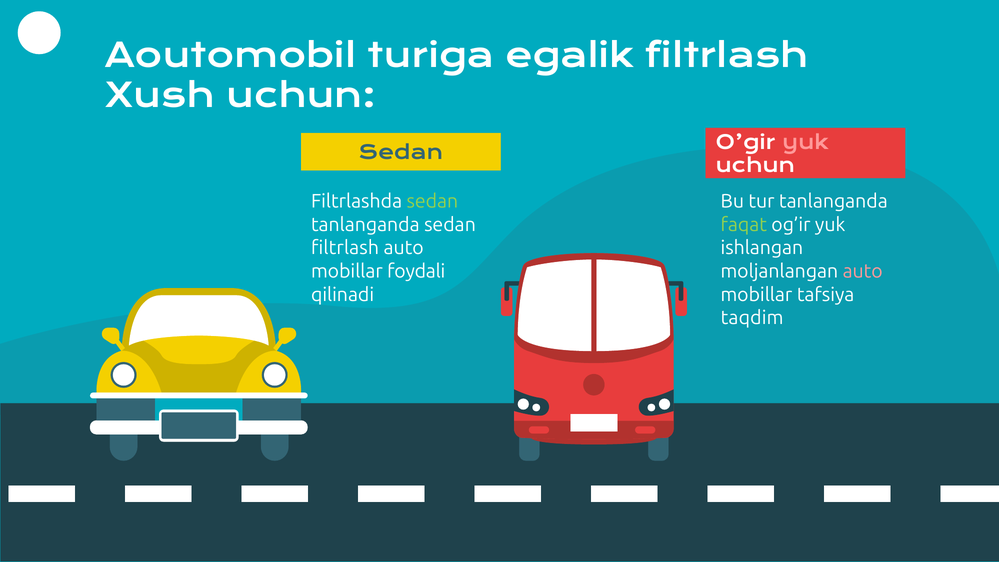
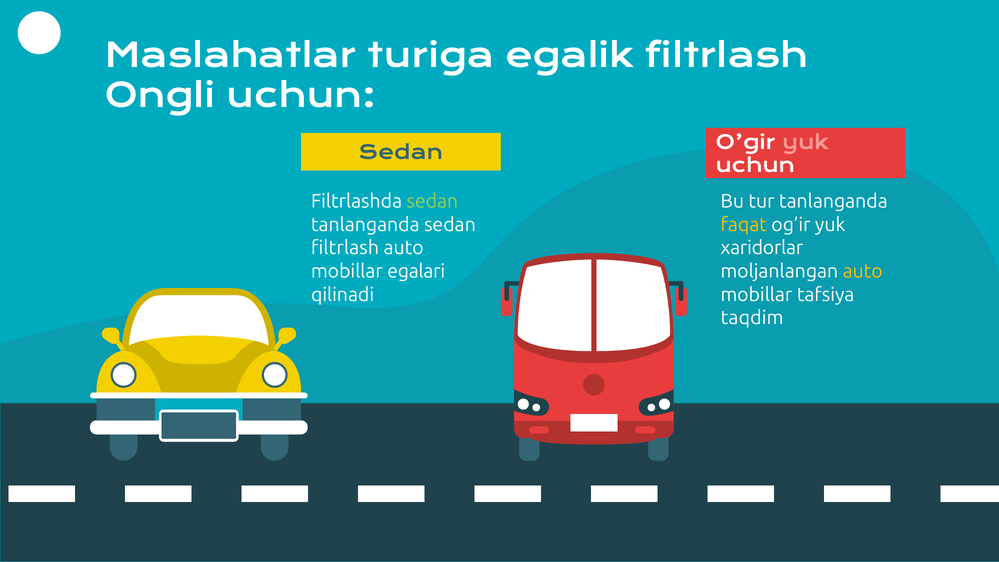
Aoutomobil: Aoutomobil -> Maslahatlar
Xush: Xush -> Ongli
faqat colour: light green -> yellow
ishlangan: ishlangan -> xaridorlar
foydali: foydali -> egalari
auto at (863, 271) colour: pink -> yellow
